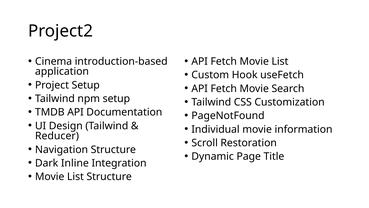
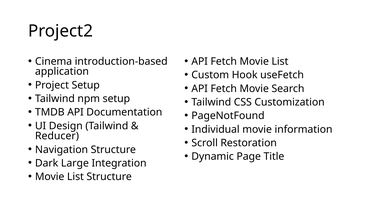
Inline: Inline -> Large
